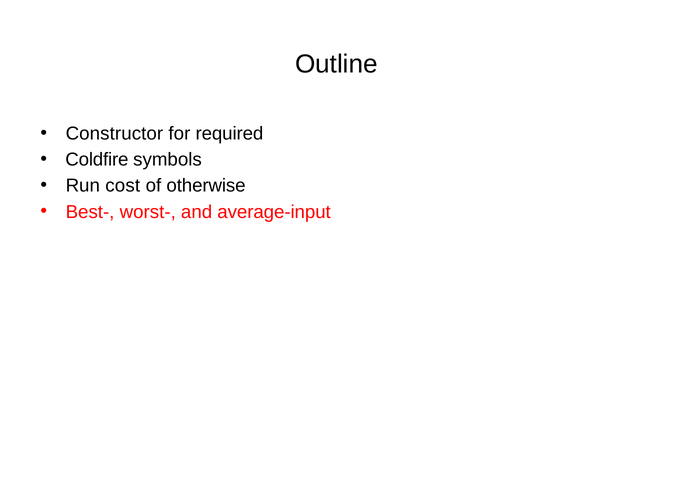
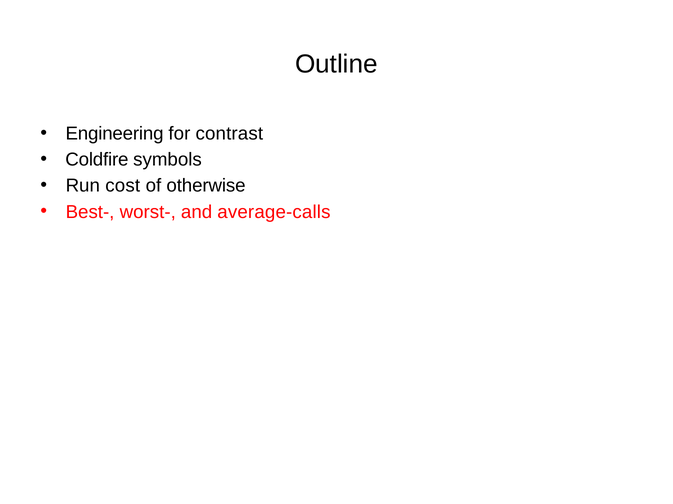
Constructor: Constructor -> Engineering
required: required -> contrast
average-input: average-input -> average-calls
